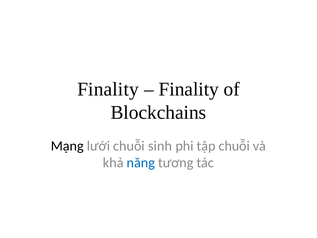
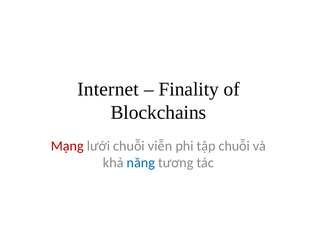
Finality at (108, 89): Finality -> Internet
Mạng colour: black -> red
sinh: sinh -> viễn
